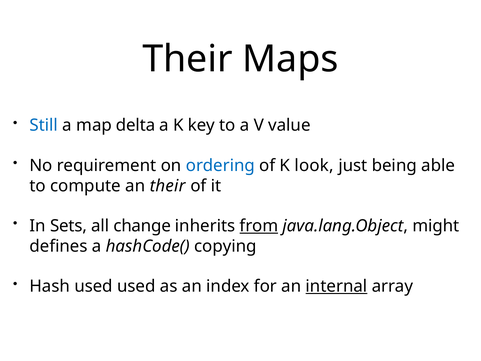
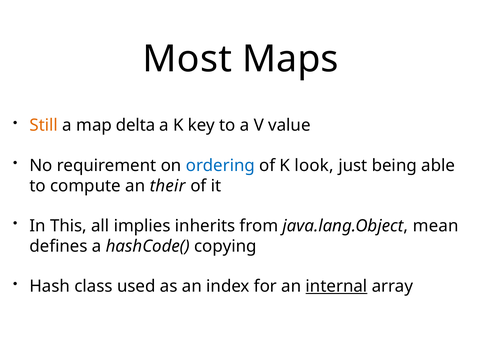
Their at (187, 59): Their -> Most
Still colour: blue -> orange
Sets: Sets -> This
change: change -> implies
from underline: present -> none
might: might -> mean
Hash used: used -> class
